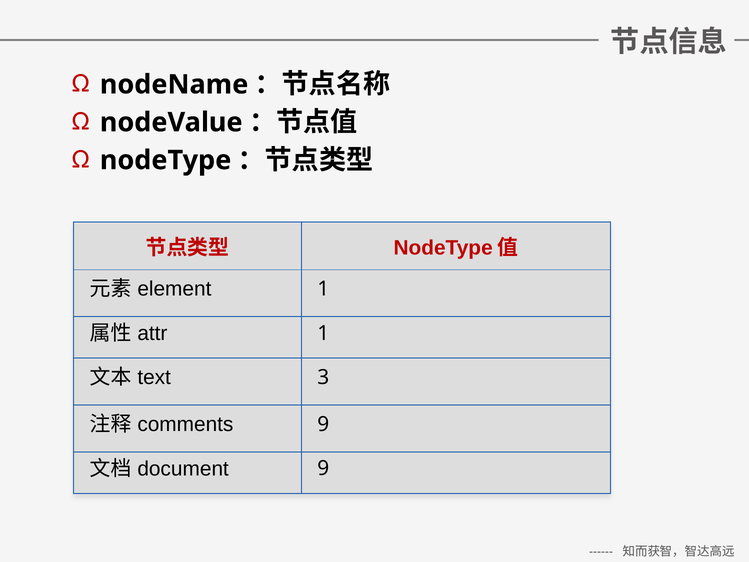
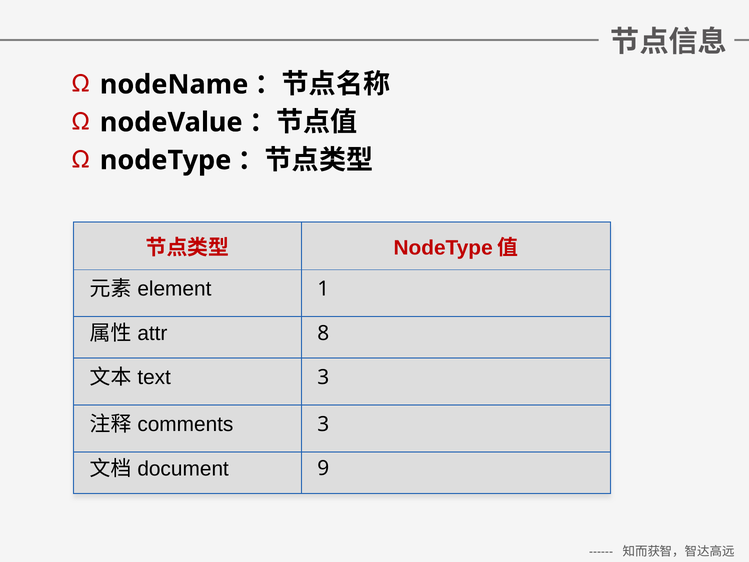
1 at (323, 333): 1 -> 8
9 at (323, 424): 9 -> 3
